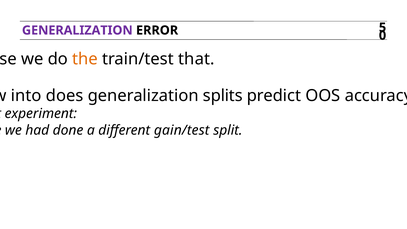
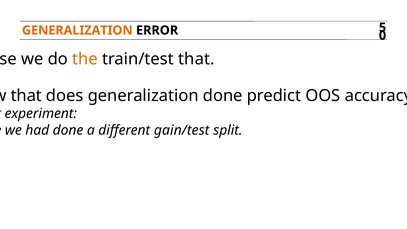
GENERALIZATION at (77, 30) colour: purple -> orange
into at (26, 95): into -> that
generalization splits: splits -> done
